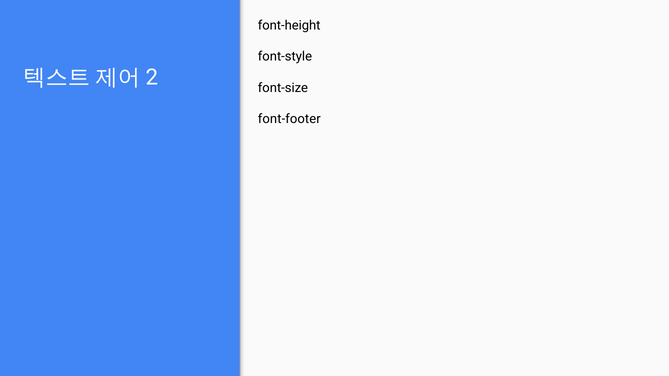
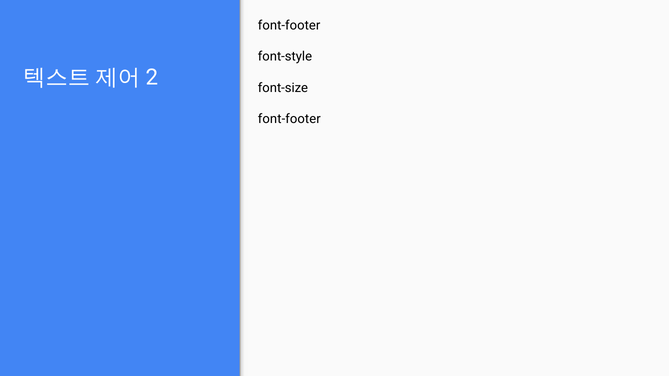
font-height at (289, 25): font-height -> font-footer
